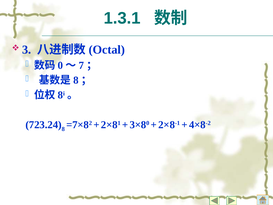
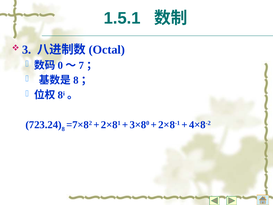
1.3.1: 1.3.1 -> 1.5.1
